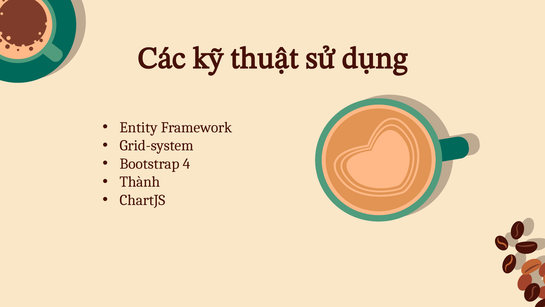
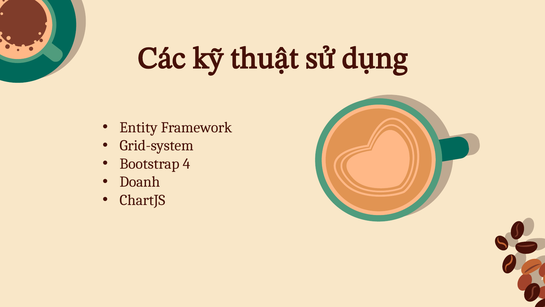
Thành: Thành -> Doanh
